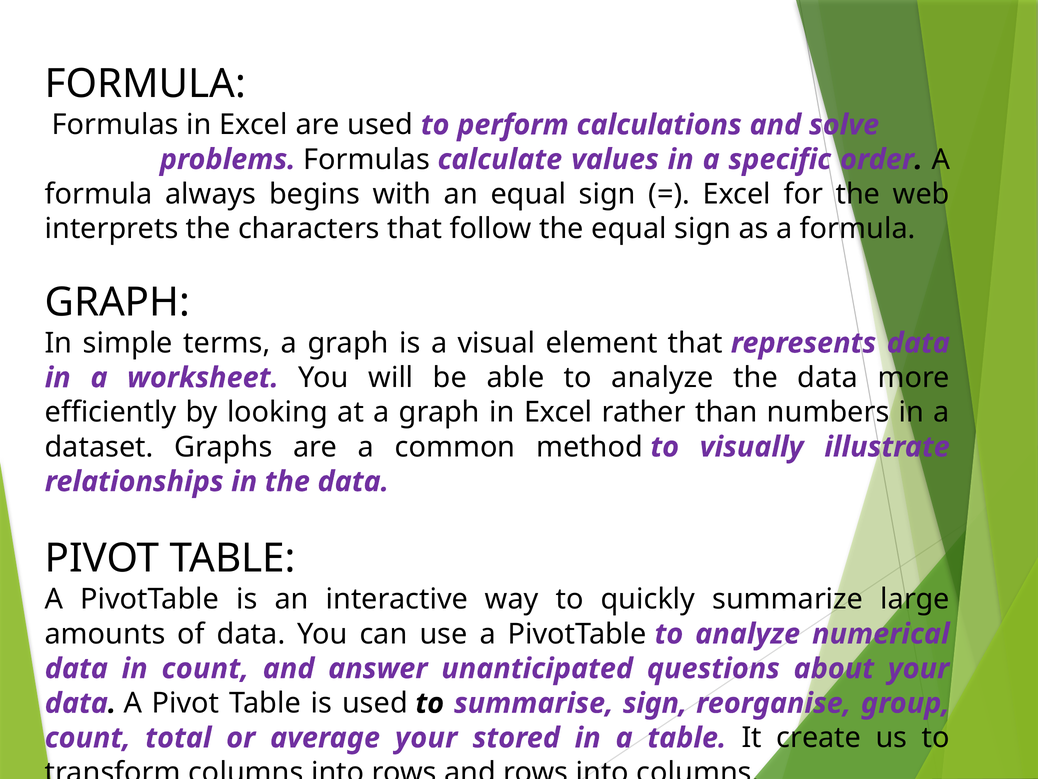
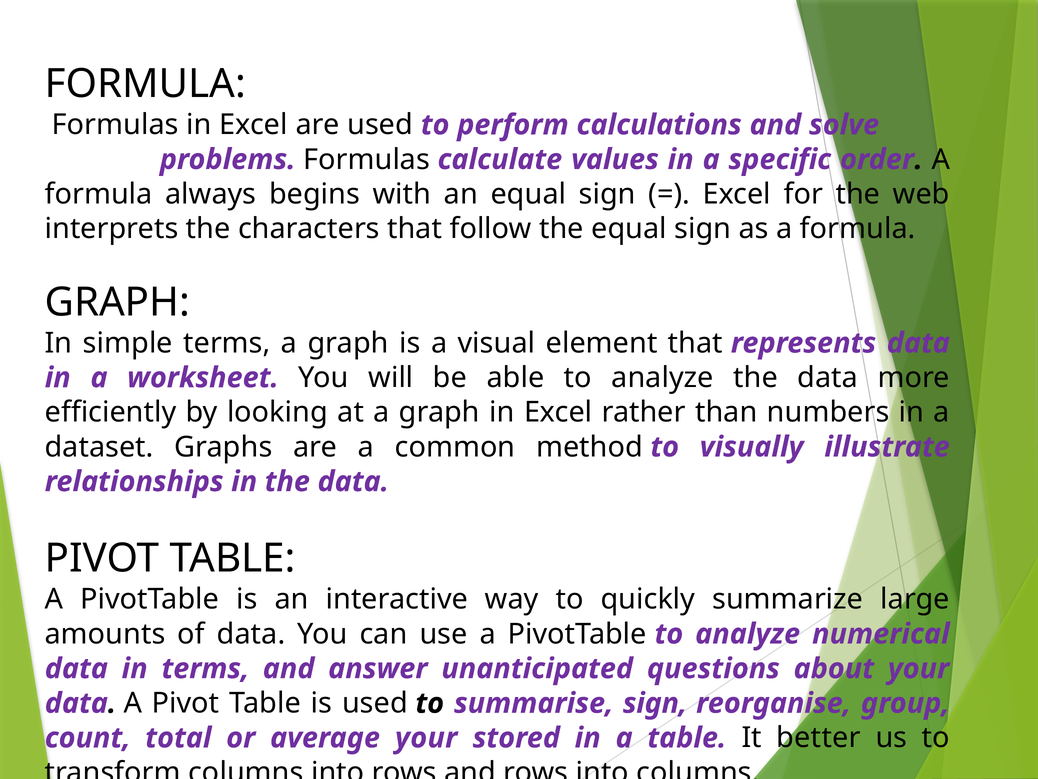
in count: count -> terms
create: create -> better
